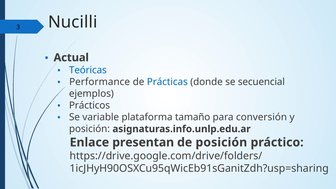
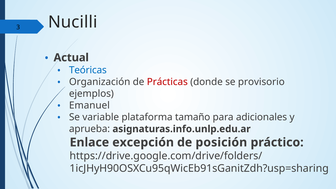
Performance: Performance -> Organización
Prácticas colour: blue -> red
secuencial: secuencial -> provisorio
Prácticos: Prácticos -> Emanuel
conversión: conversión -> adicionales
posición at (89, 129): posición -> aprueba
presentan: presentan -> excepción
